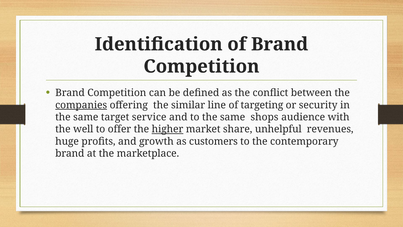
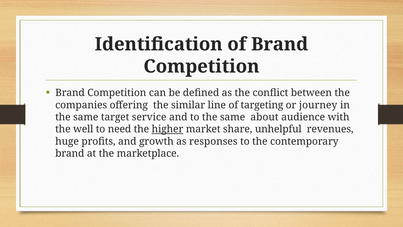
companies underline: present -> none
security: security -> journey
shops: shops -> about
offer: offer -> need
customers: customers -> responses
